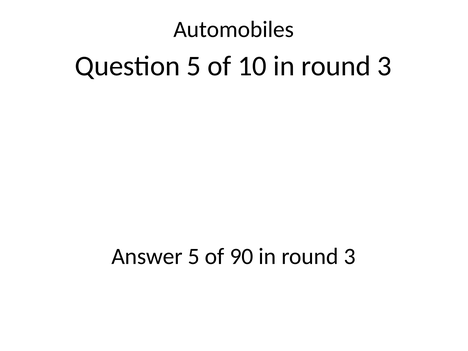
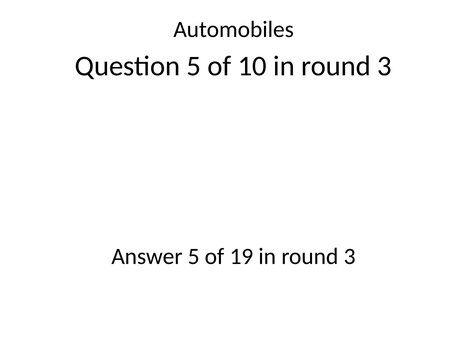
90: 90 -> 19
